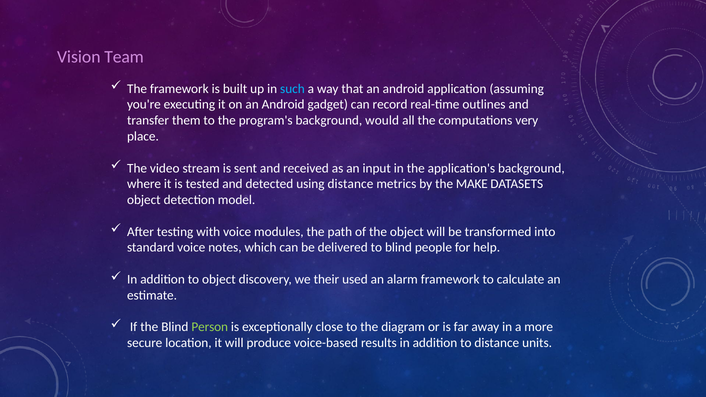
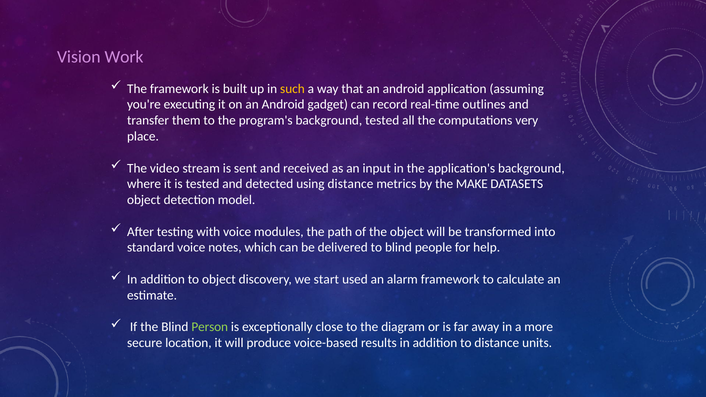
Team: Team -> Work
such colour: light blue -> yellow
background would: would -> tested
their: their -> start
